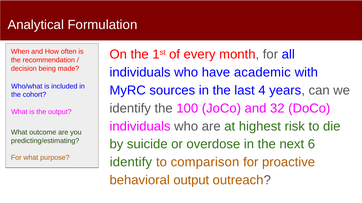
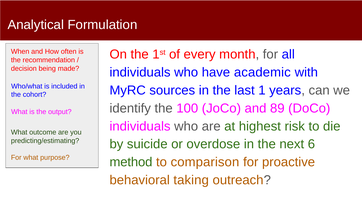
4: 4 -> 1
32: 32 -> 89
identify at (131, 163): identify -> method
behavioral output: output -> taking
